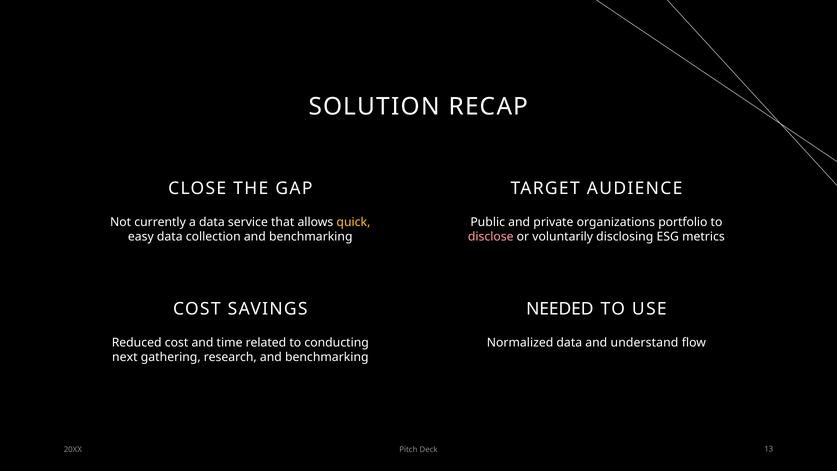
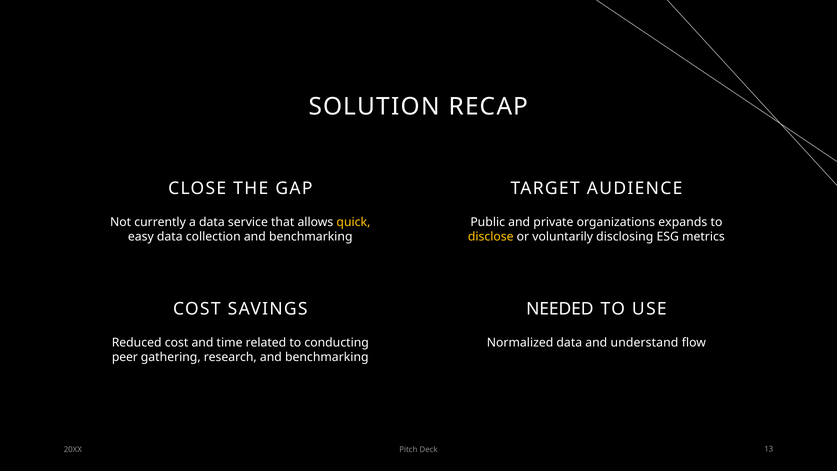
portfolio: portfolio -> expands
disclose colour: pink -> yellow
next: next -> peer
